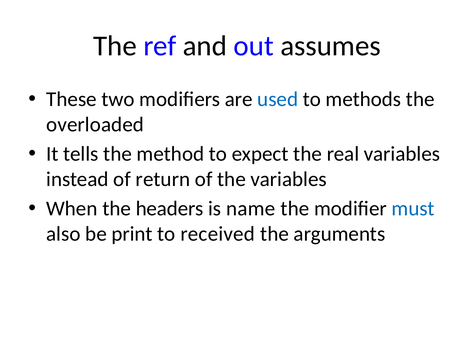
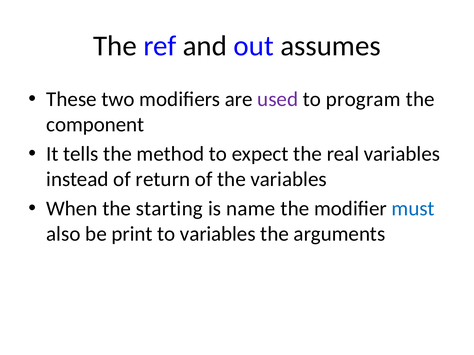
used colour: blue -> purple
methods: methods -> program
overloaded: overloaded -> component
headers: headers -> starting
to received: received -> variables
